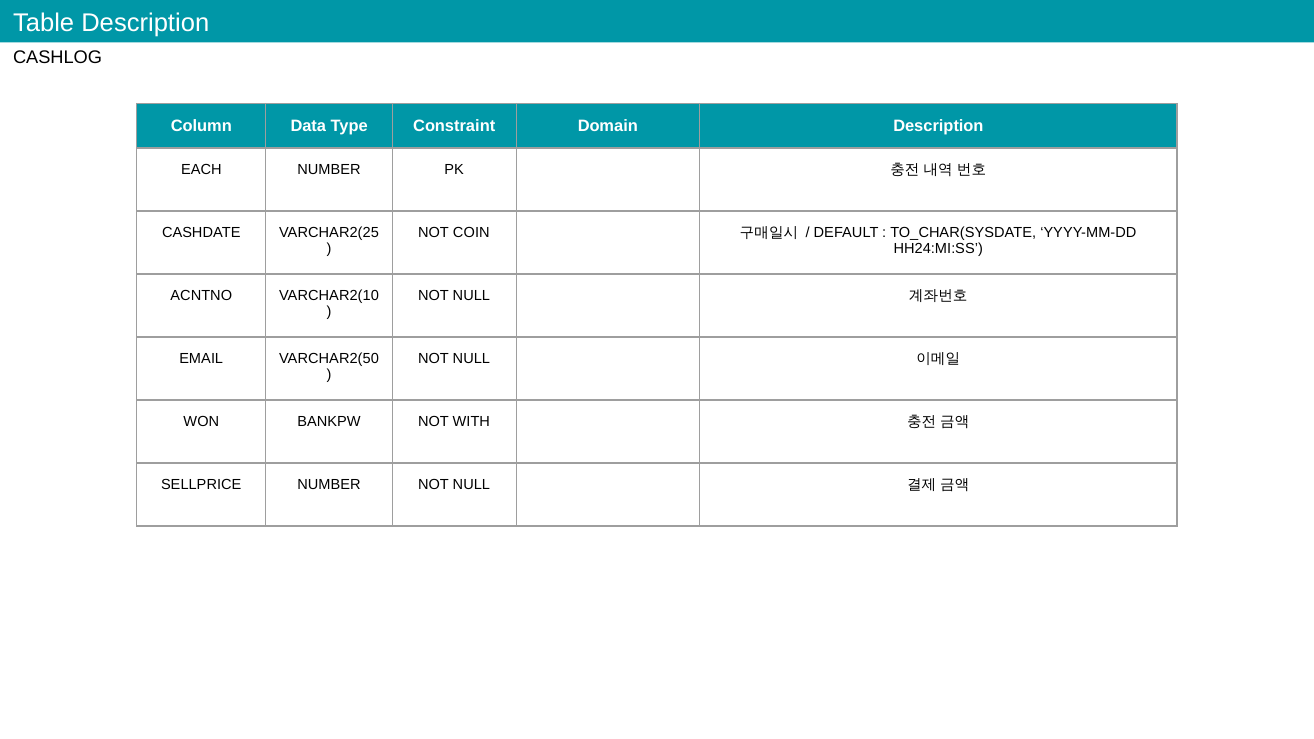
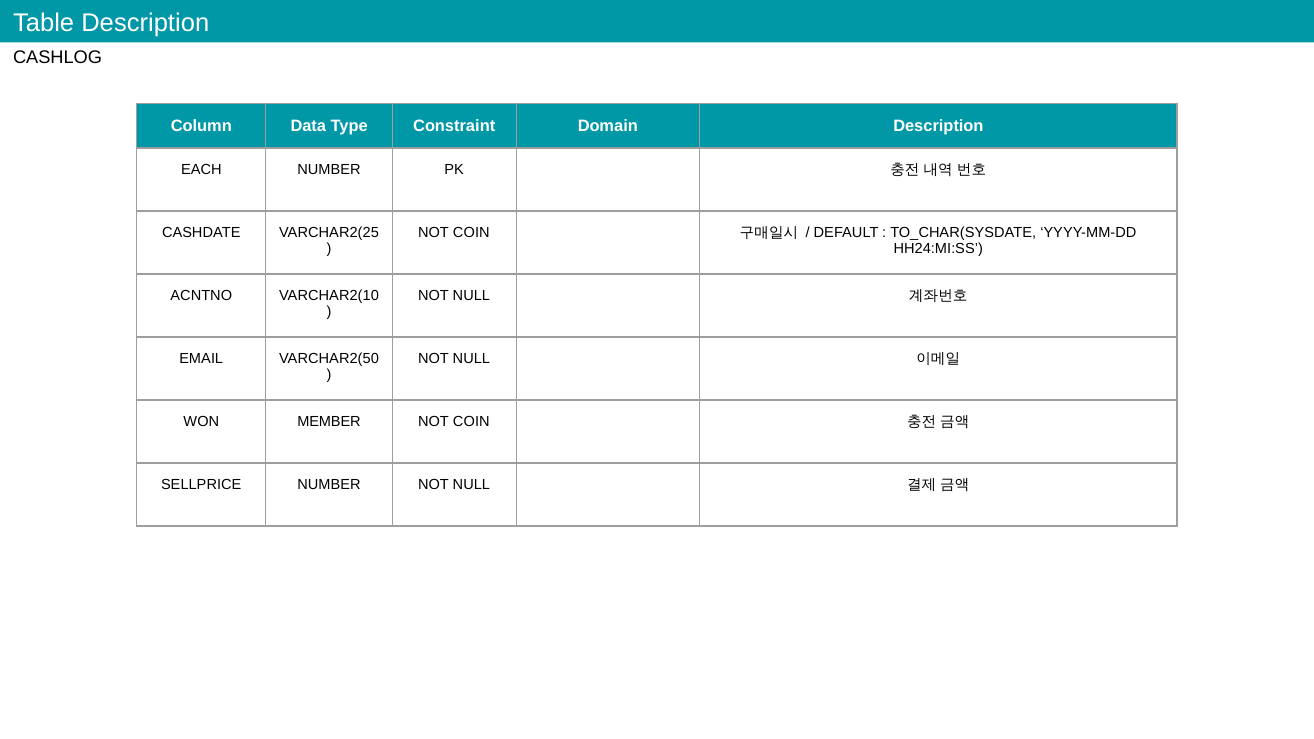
BANKPW: BANKPW -> MEMBER
WITH at (471, 422): WITH -> COIN
